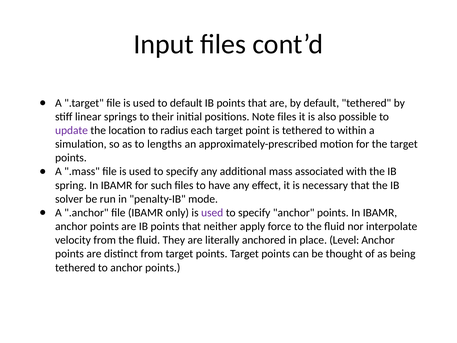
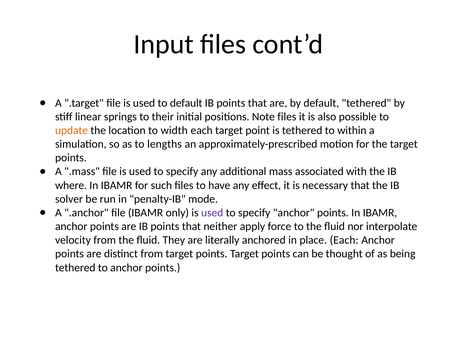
update colour: purple -> orange
radius: radius -> width
spring: spring -> where
place Level: Level -> Each
